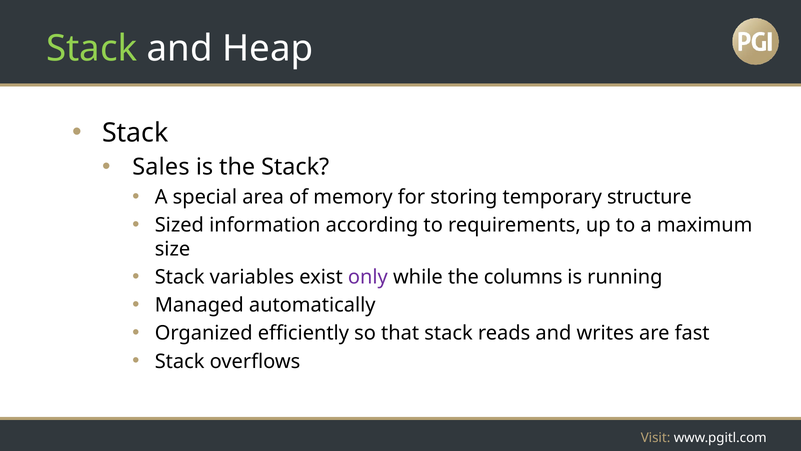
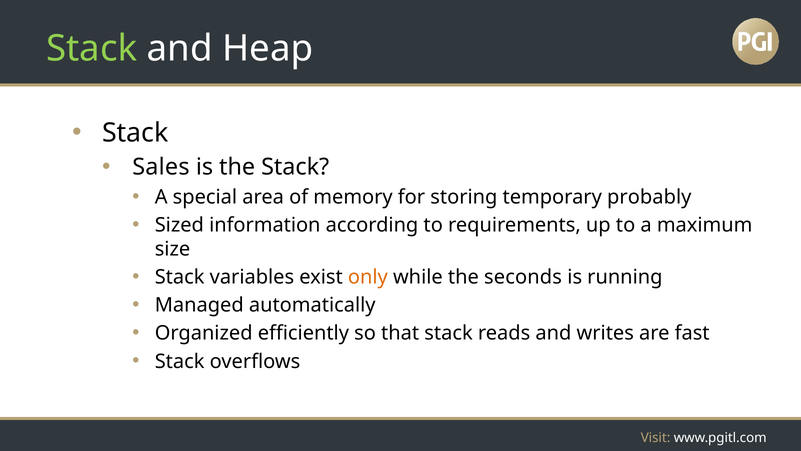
structure: structure -> probably
only colour: purple -> orange
columns: columns -> seconds
